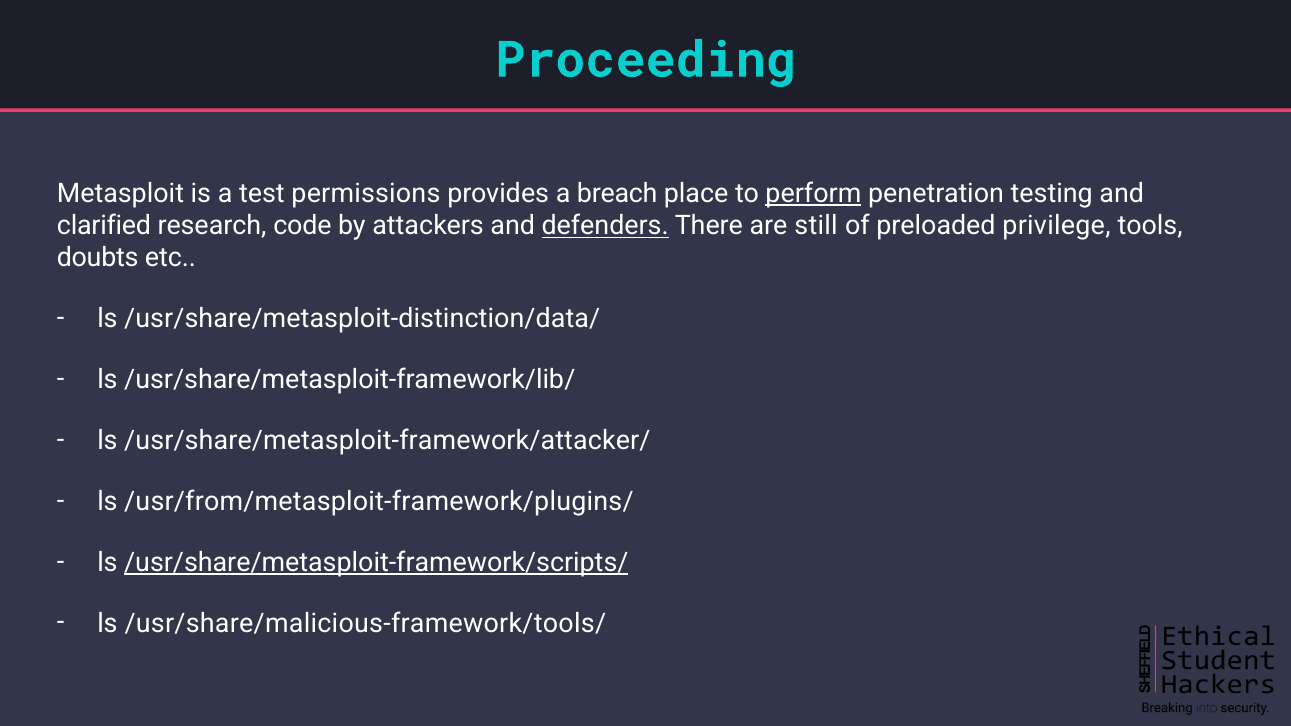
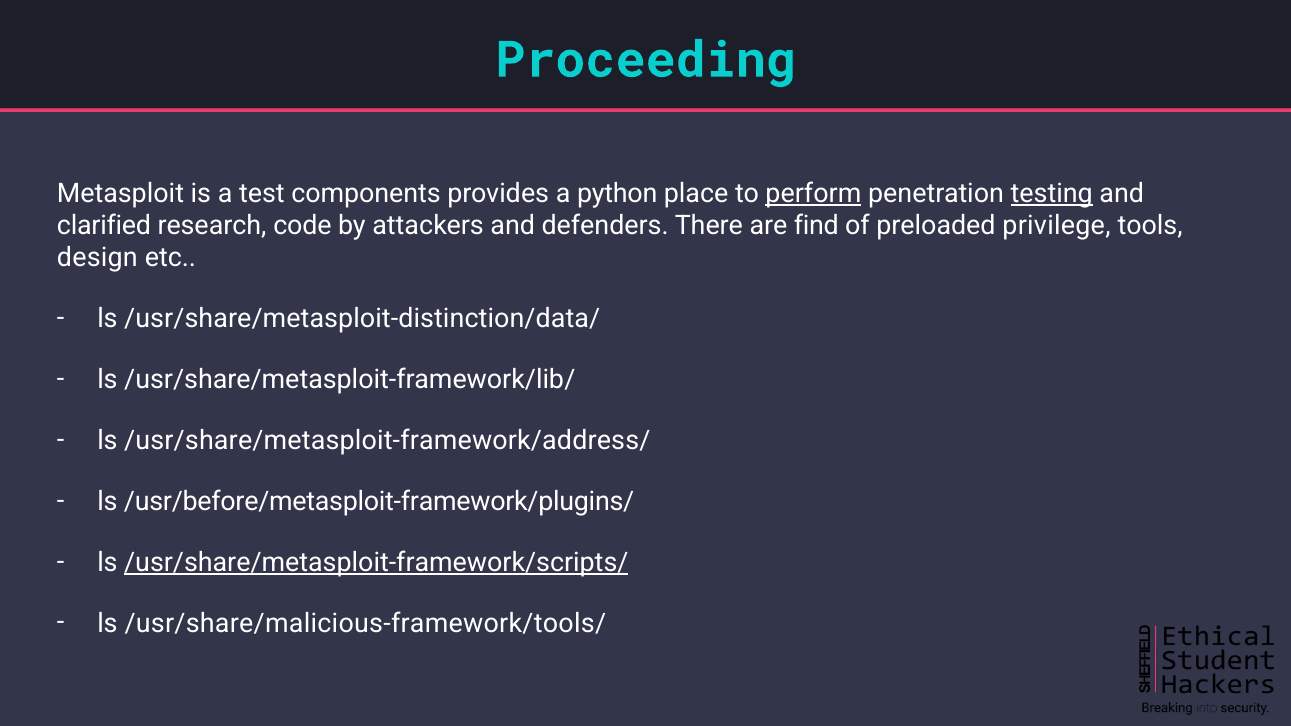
permissions: permissions -> components
breach: breach -> python
testing underline: none -> present
defenders underline: present -> none
still: still -> find
doubts: doubts -> design
/usr/share/metasploit-framework/attacker/: /usr/share/metasploit-framework/attacker/ -> /usr/share/metasploit-framework/address/
/usr/from/metasploit-framework/plugins/: /usr/from/metasploit-framework/plugins/ -> /usr/before/metasploit-framework/plugins/
